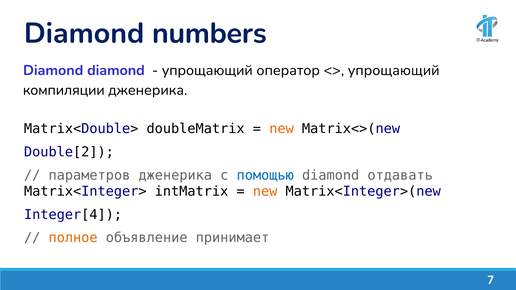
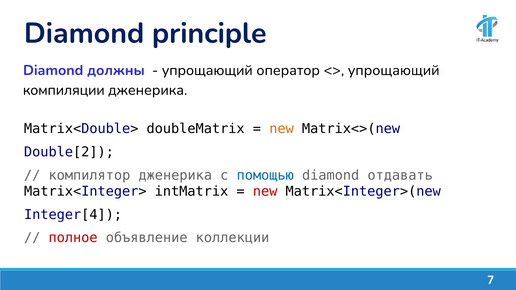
numbers: numbers -> principle
Diamond diamond: diamond -> должны
параметров: параметров -> компилятор
new at (265, 191) colour: orange -> red
полное colour: orange -> red
принимает: принимает -> коллекции
